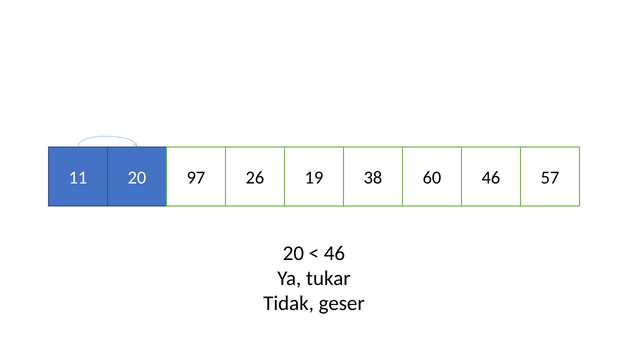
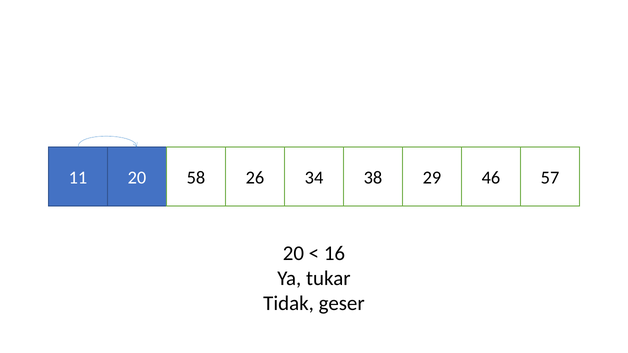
97: 97 -> 58
19: 19 -> 34
60: 60 -> 29
46 at (334, 253): 46 -> 16
